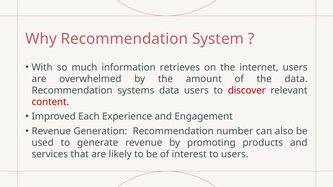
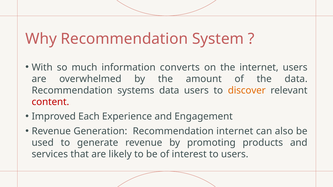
retrieves: retrieves -> converts
discover colour: red -> orange
Recommendation number: number -> internet
